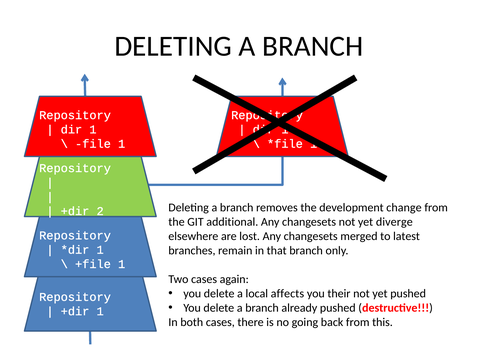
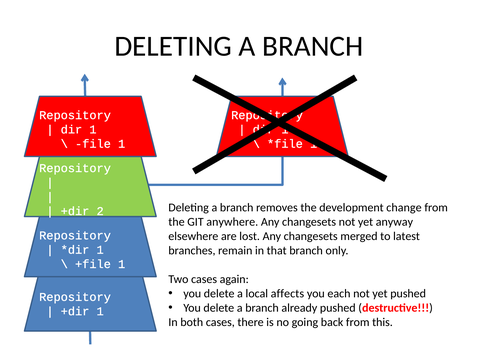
additional: additional -> anywhere
diverge: diverge -> anyway
their: their -> each
